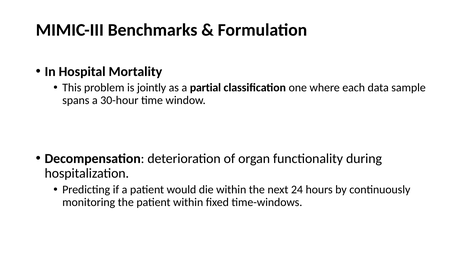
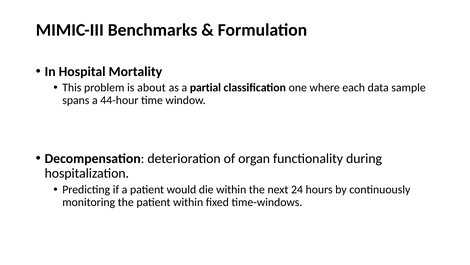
jointly: jointly -> about
30-hour: 30-hour -> 44-hour
